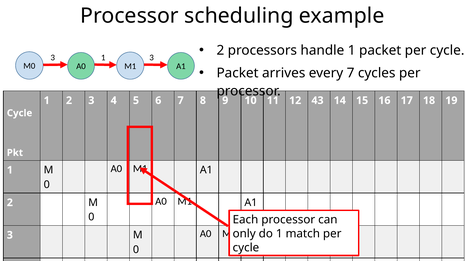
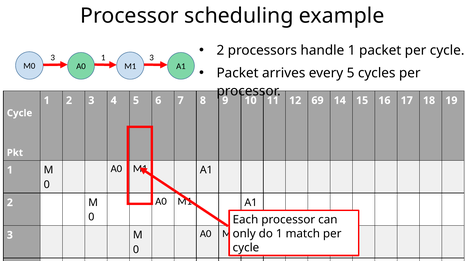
every 7: 7 -> 5
43: 43 -> 69
